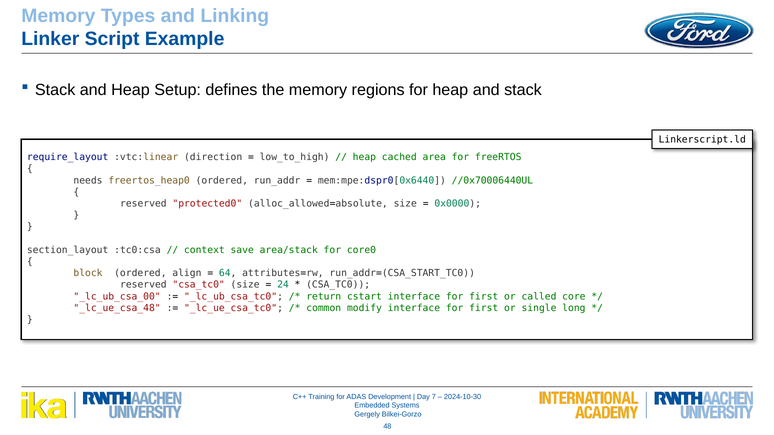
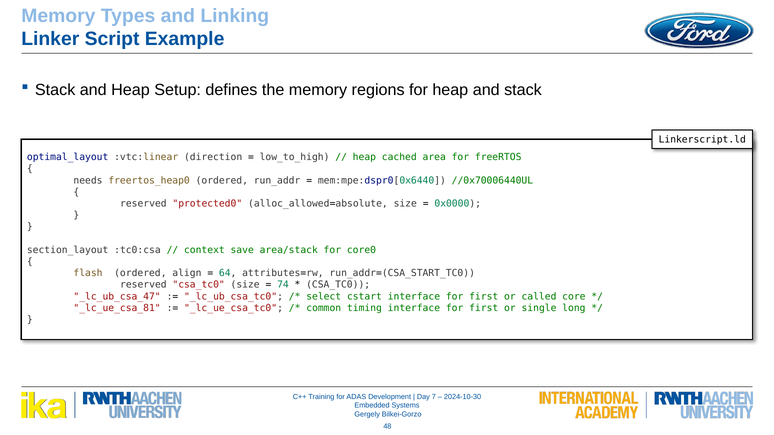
require_layout: require_layout -> optimal_layout
block: block -> flash
24: 24 -> 74
_lc_ub_csa_00: _lc_ub_csa_00 -> _lc_ub_csa_47
return: return -> select
_lc_ue_csa_48: _lc_ue_csa_48 -> _lc_ue_csa_81
modify: modify -> timing
